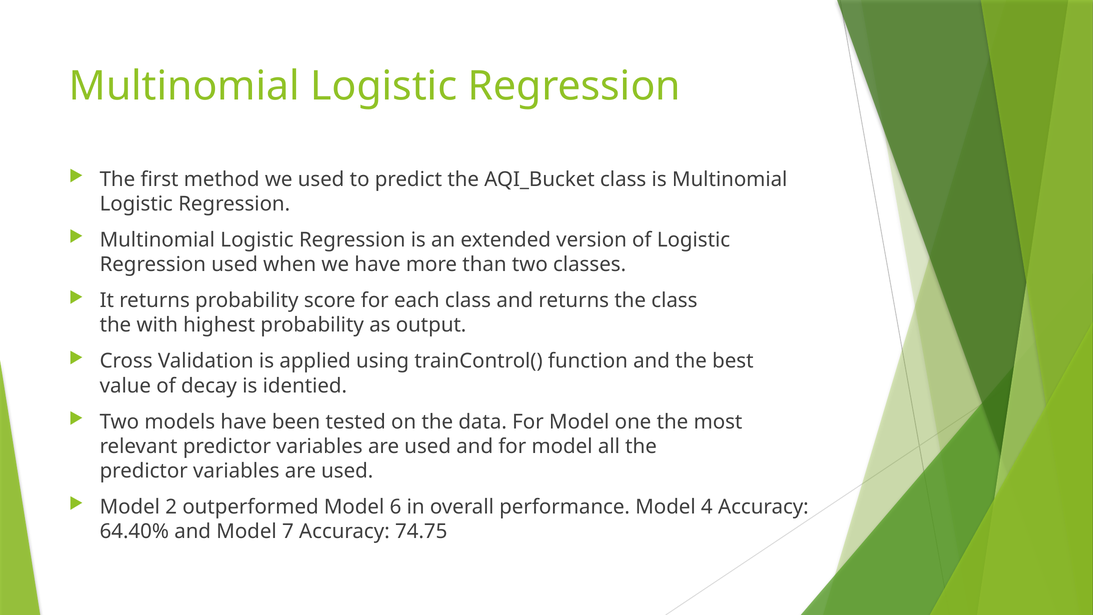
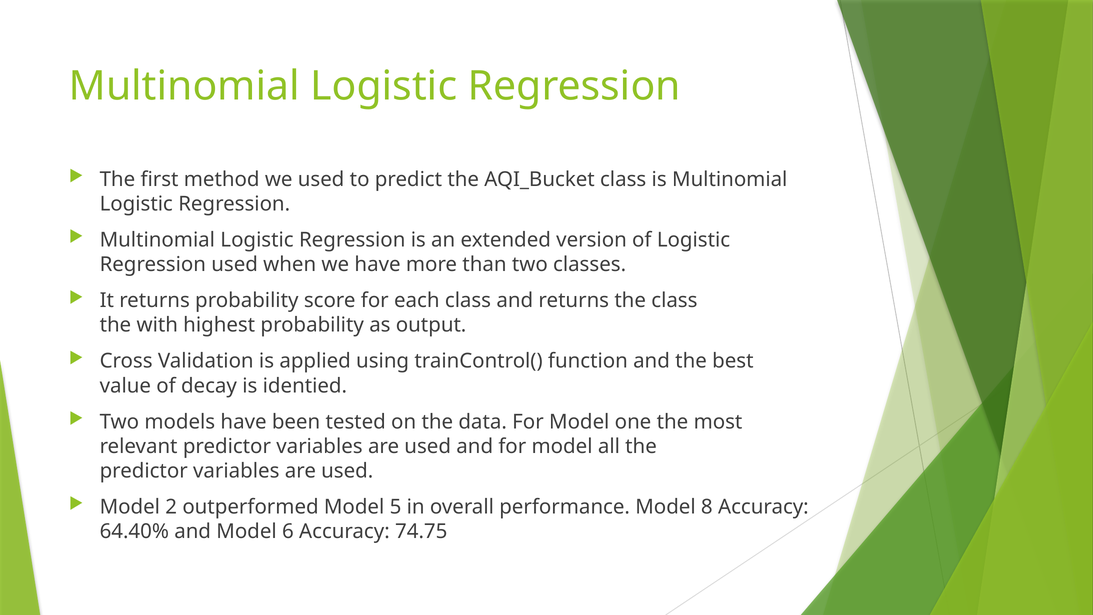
6: 6 -> 5
4: 4 -> 8
7: 7 -> 6
